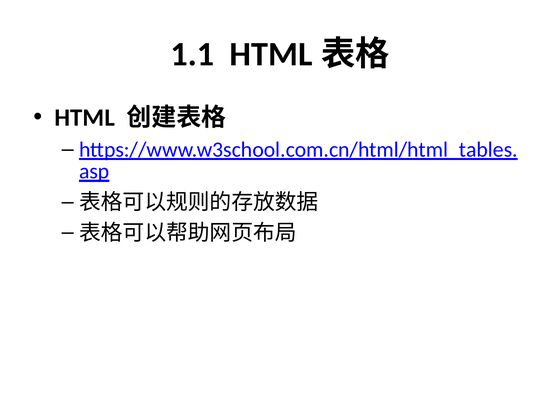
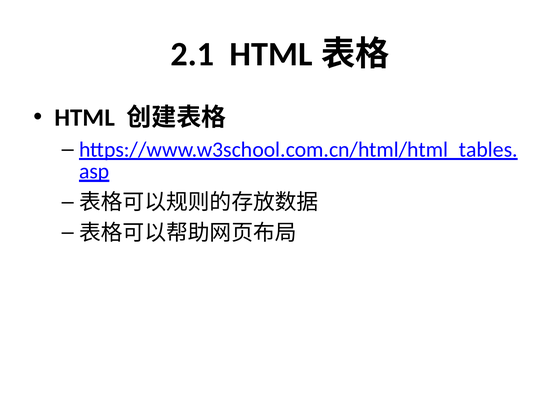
1.1: 1.1 -> 2.1
